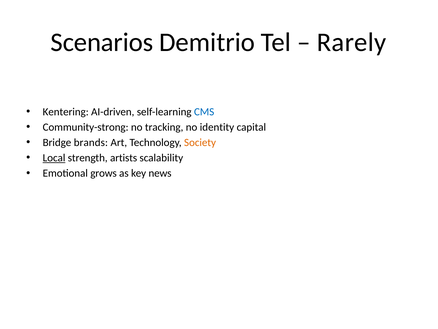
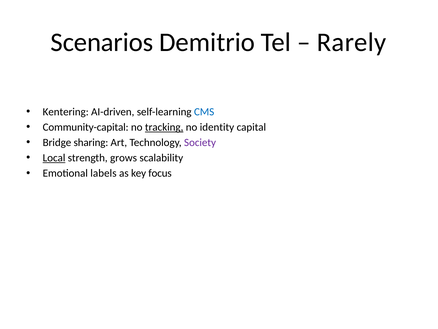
Community-strong: Community-strong -> Community-capital
tracking underline: none -> present
brands: brands -> sharing
Society colour: orange -> purple
artists: artists -> grows
grows: grows -> labels
news: news -> focus
